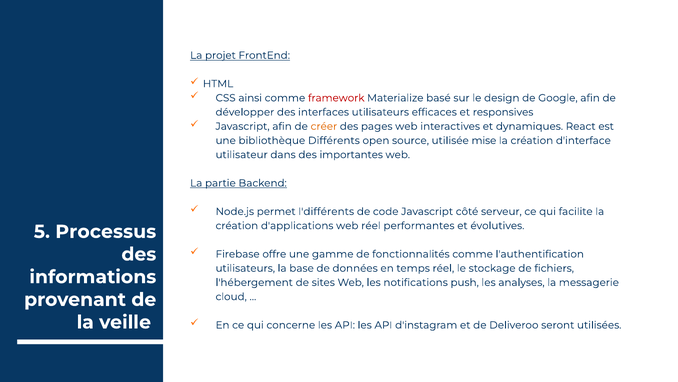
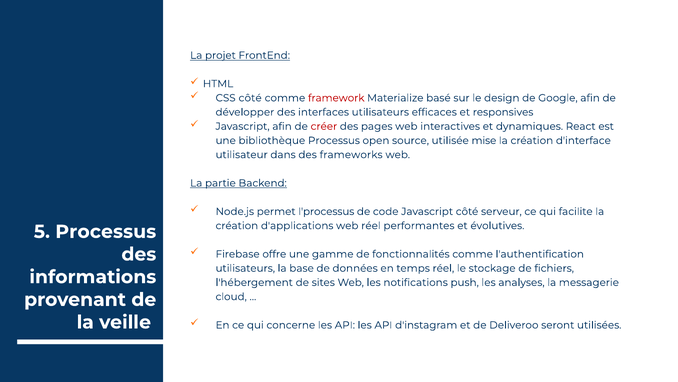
CSS ainsi: ainsi -> côté
créer colour: orange -> red
bibliothèque Différents: Différents -> Processus
importantes: importantes -> frameworks
l'différents: l'différents -> l'processus
